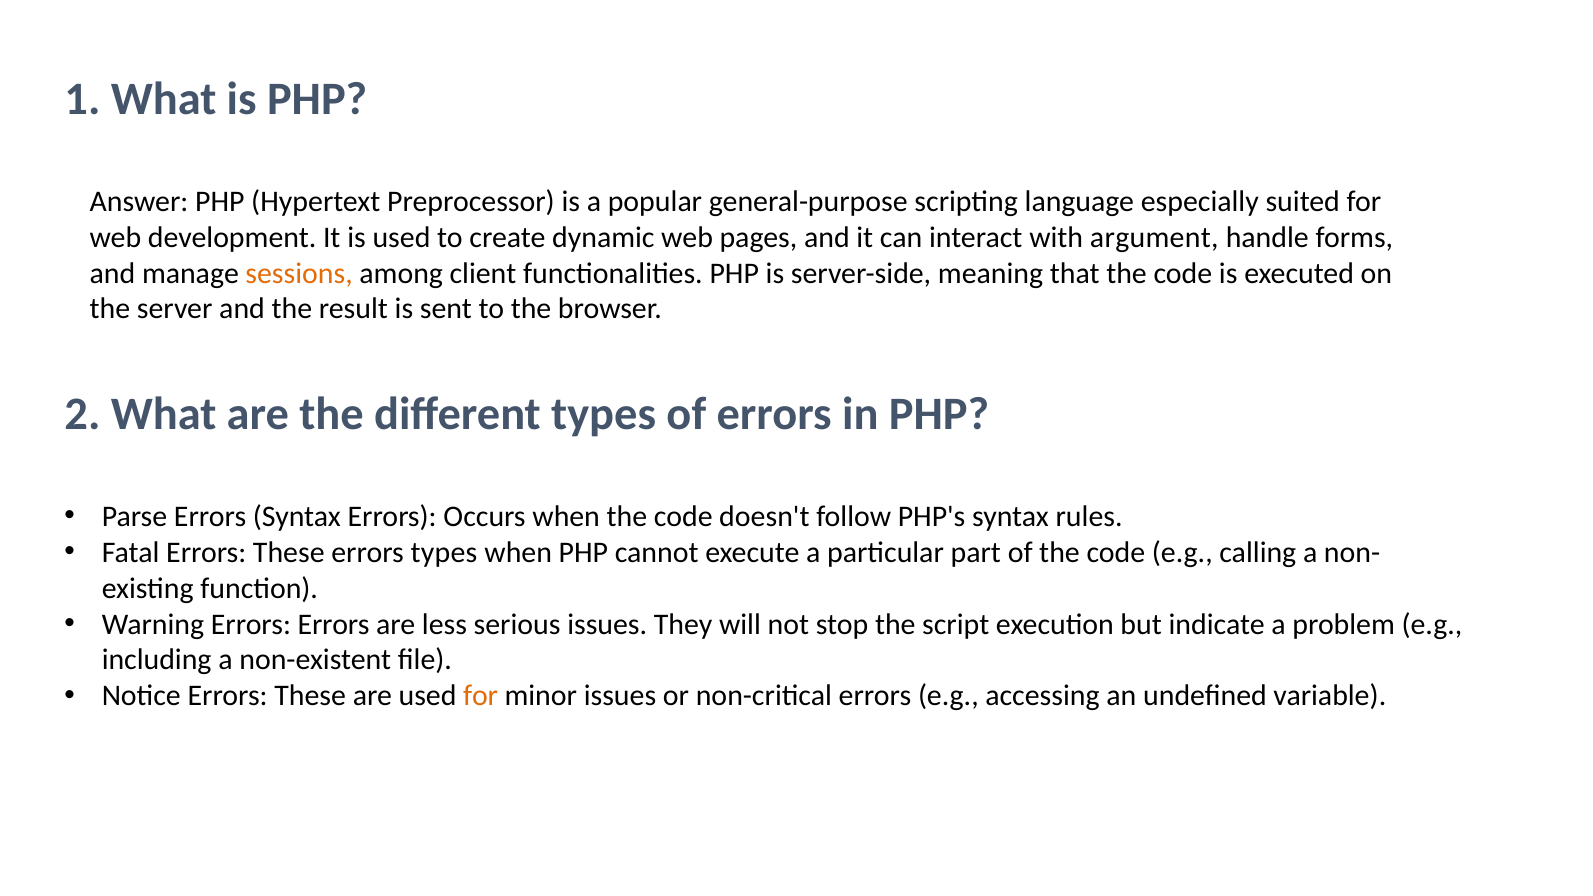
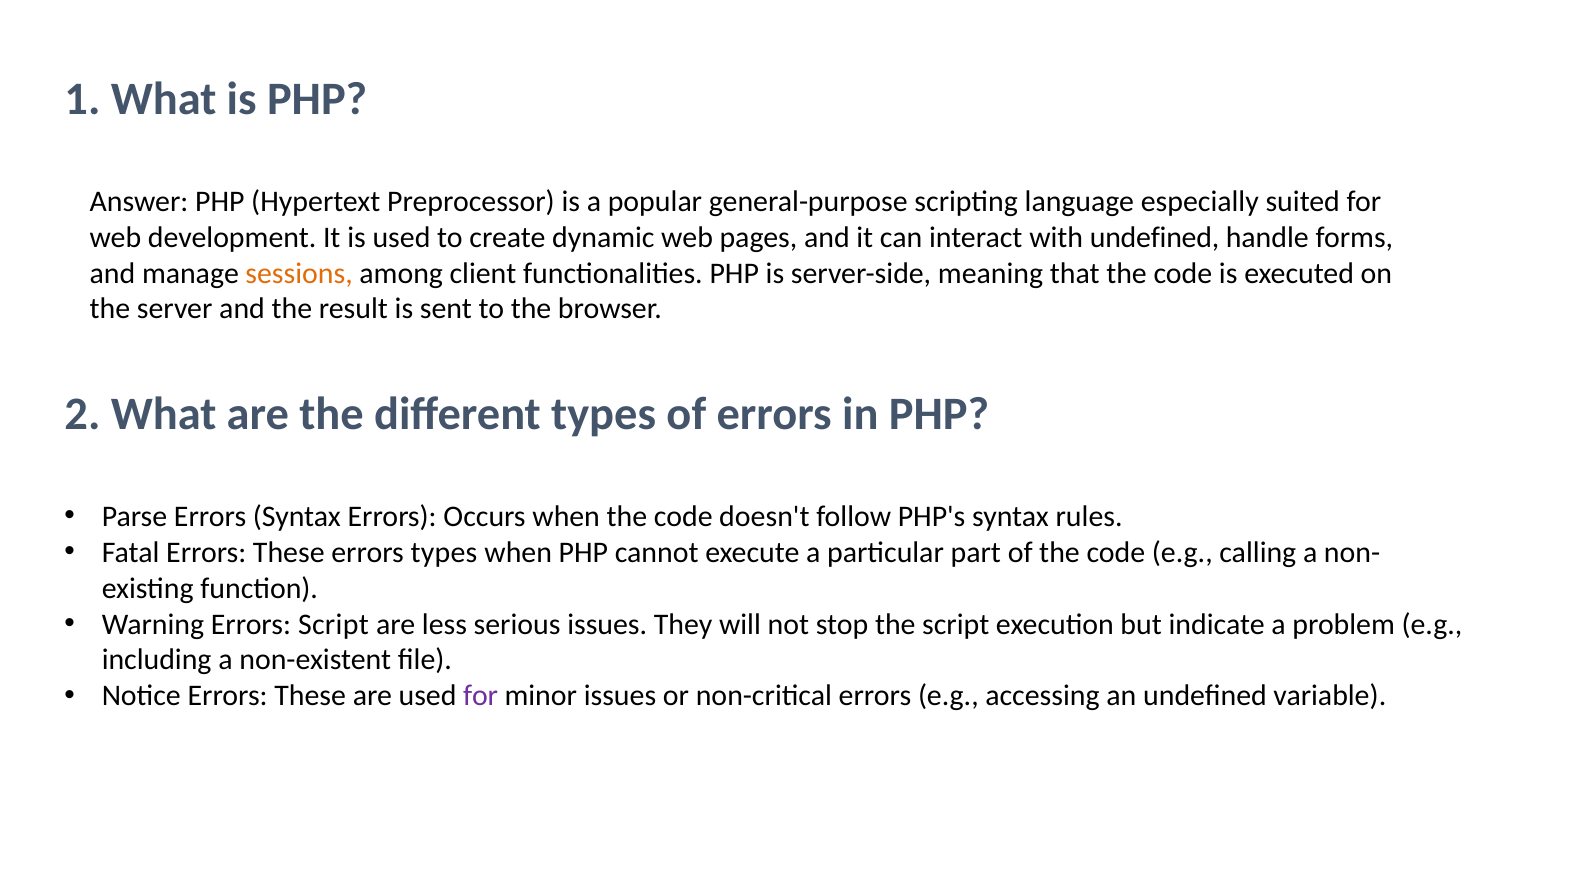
with argument: argument -> undefined
Errors Errors: Errors -> Script
for at (481, 696) colour: orange -> purple
